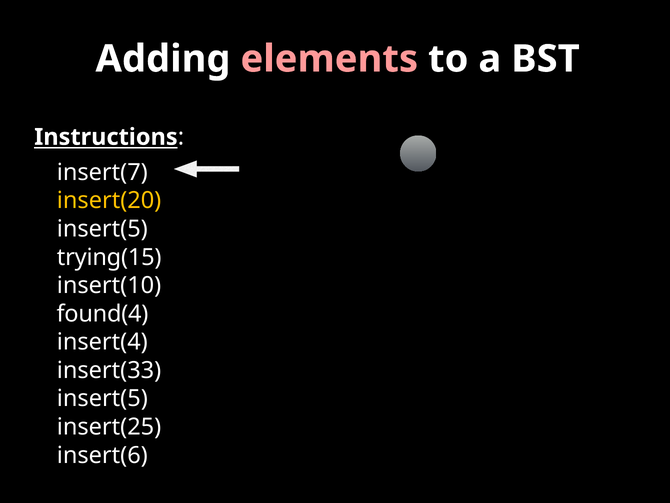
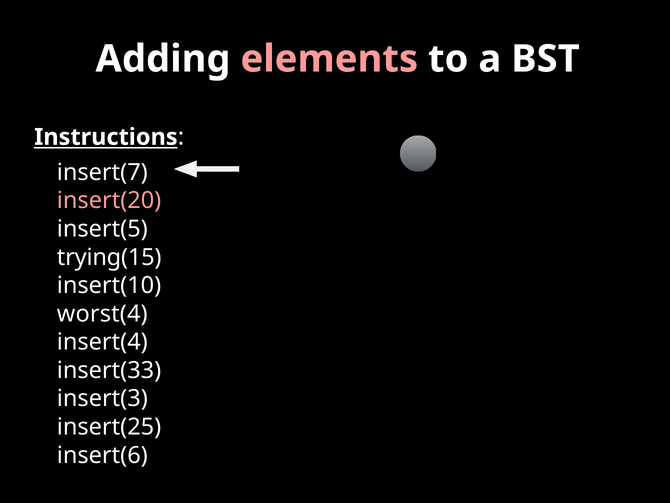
insert(20 colour: yellow -> pink
found(4: found(4 -> worst(4
insert(5 at (102, 398): insert(5 -> insert(3
